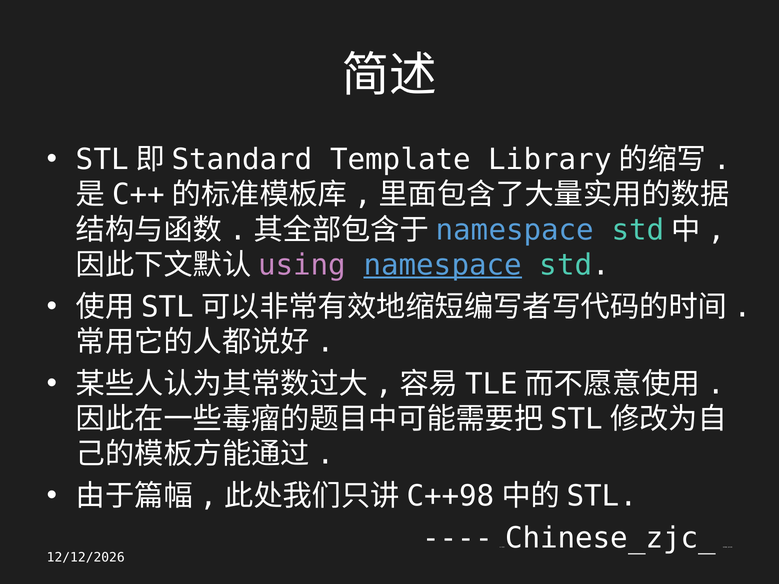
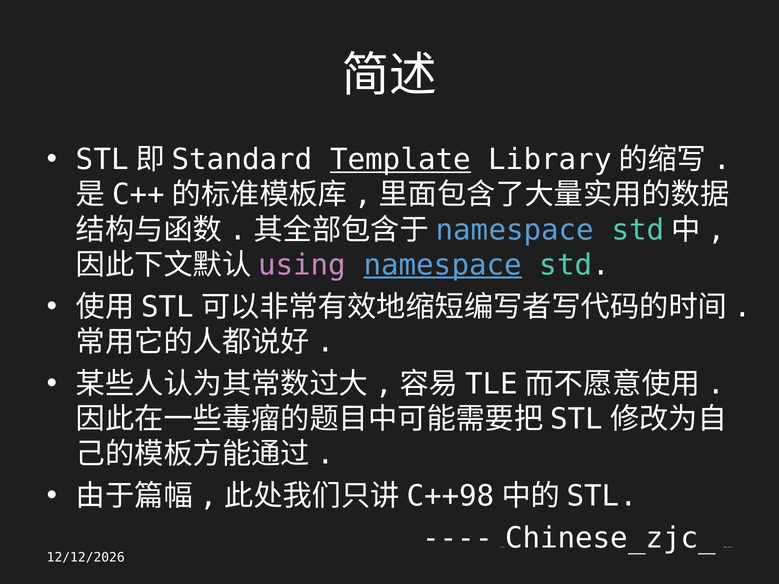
Template underline: none -> present
